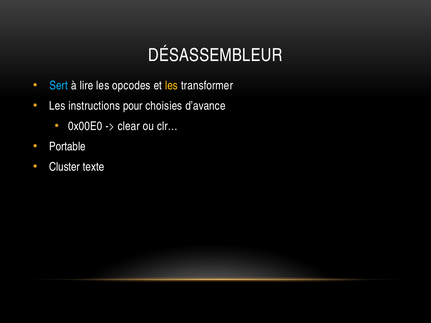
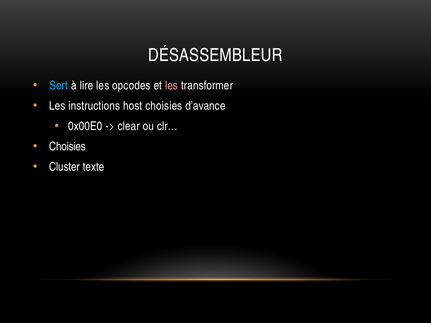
les at (171, 86) colour: yellow -> pink
pour: pour -> host
Portable at (67, 147): Portable -> Choisies
